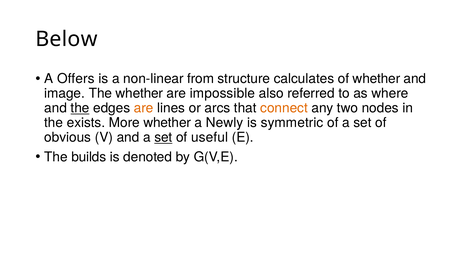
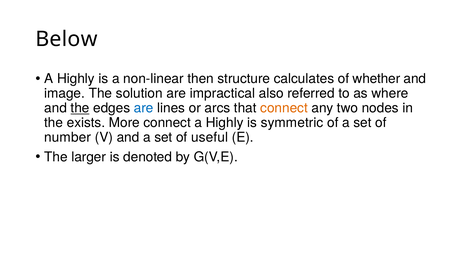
Offers at (76, 79): Offers -> Highly
from: from -> then
The whether: whether -> solution
impossible: impossible -> impractical
are at (144, 108) colour: orange -> blue
More whether: whether -> connect
Newly at (225, 123): Newly -> Highly
obvious: obvious -> number
set at (163, 138) underline: present -> none
builds: builds -> larger
